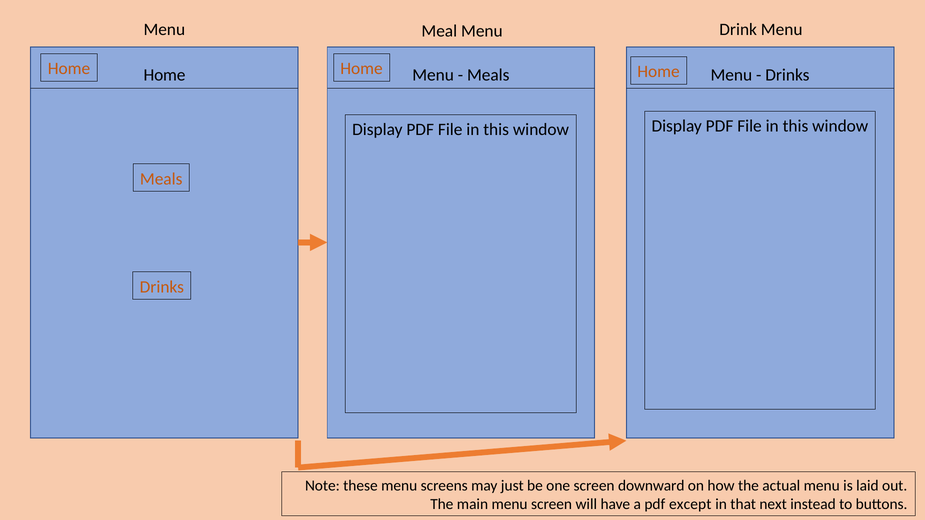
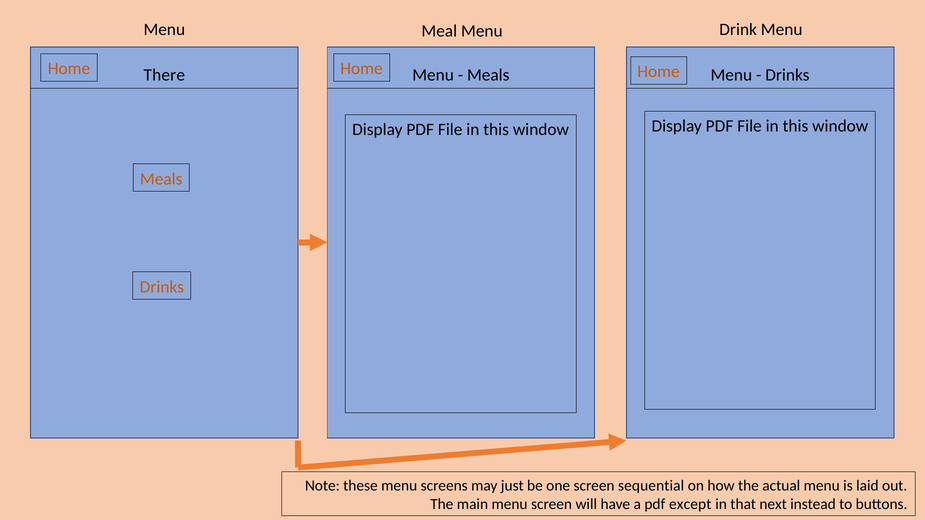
Home at (164, 75): Home -> There
downward: downward -> sequential
